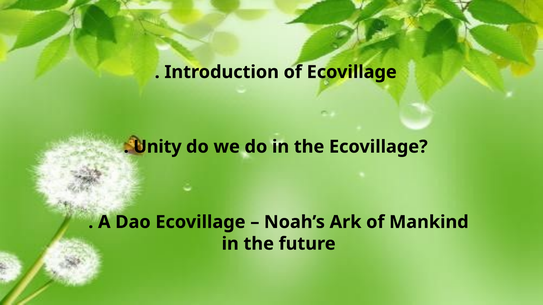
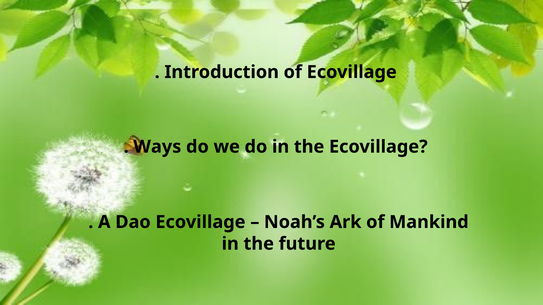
Unity: Unity -> Ways
